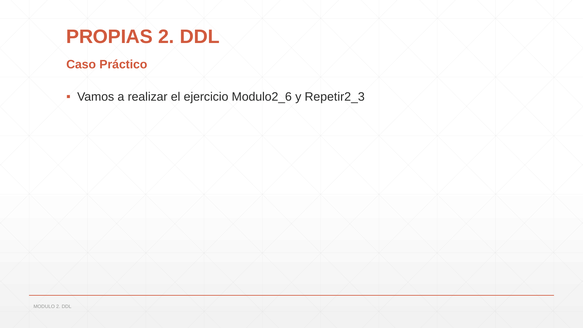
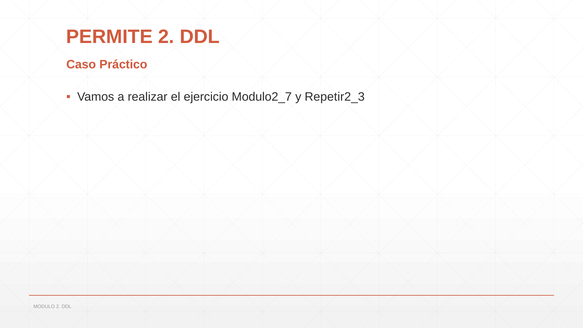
PROPIAS: PROPIAS -> PERMITE
Modulo2_6: Modulo2_6 -> Modulo2_7
